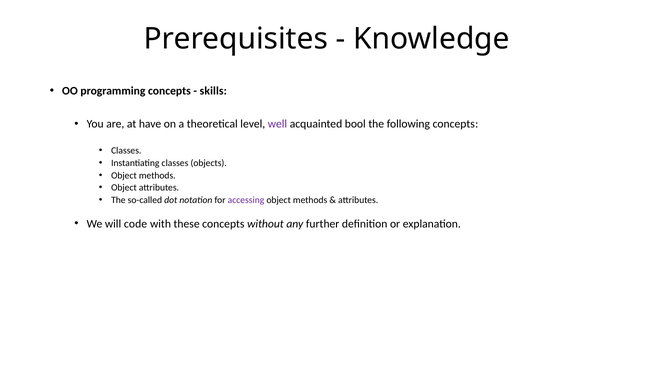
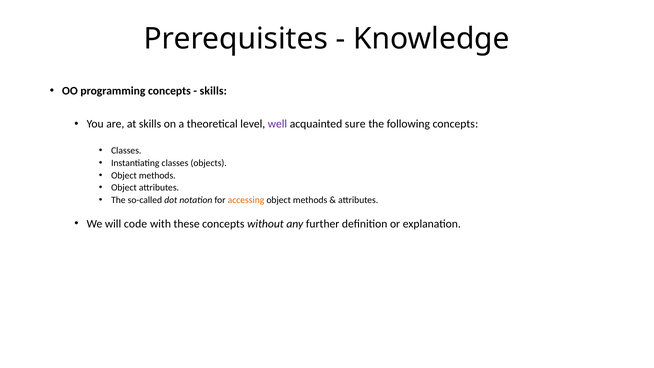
at have: have -> skills
bool: bool -> sure
accessing colour: purple -> orange
